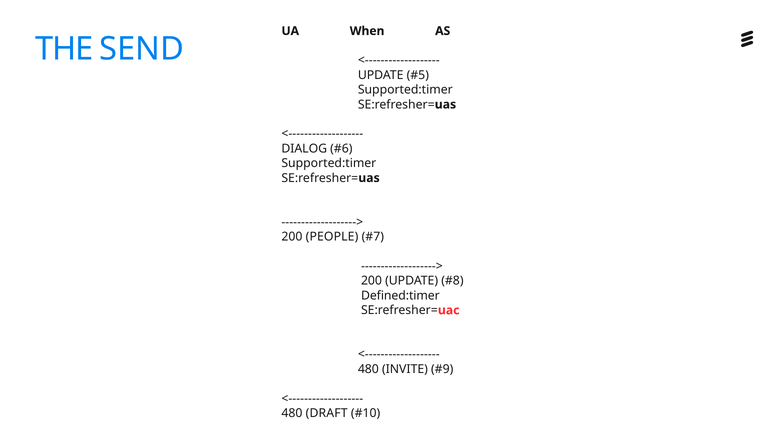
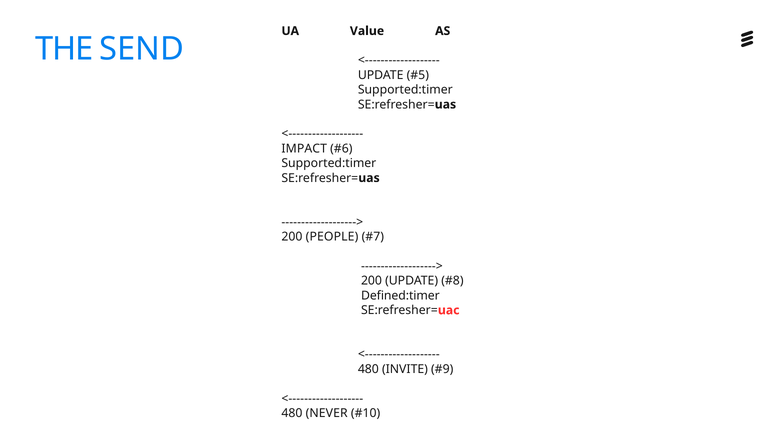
When: When -> Value
DIALOG: DIALOG -> IMPACT
DRAFT: DRAFT -> NEVER
